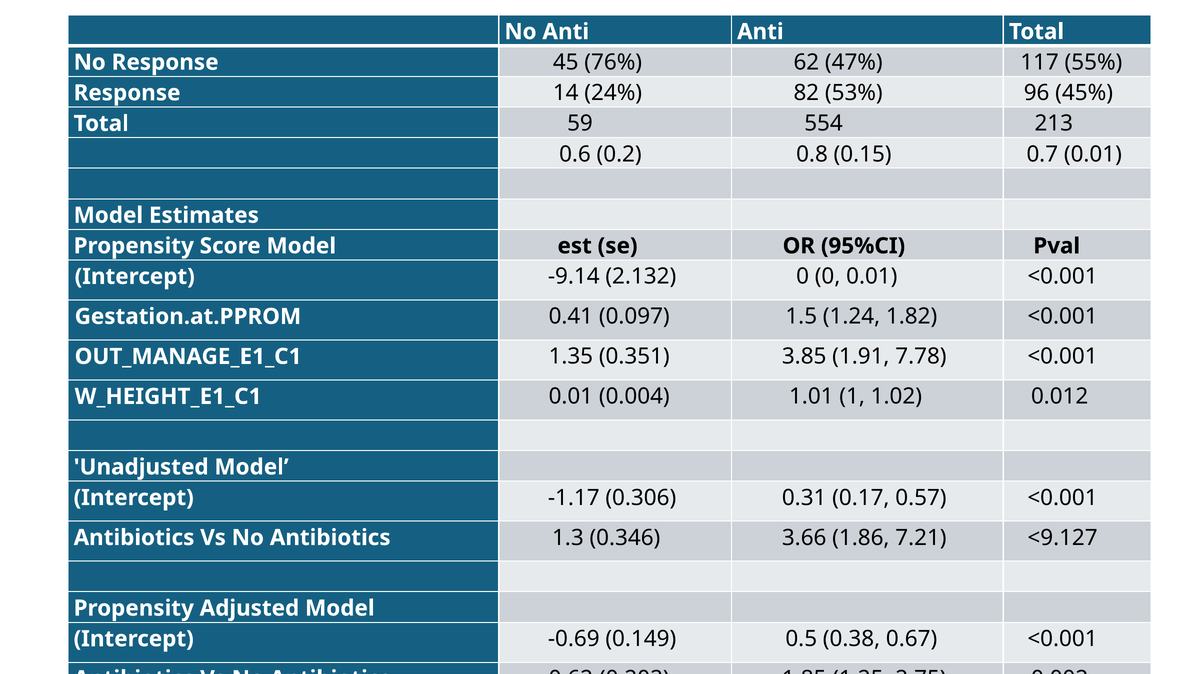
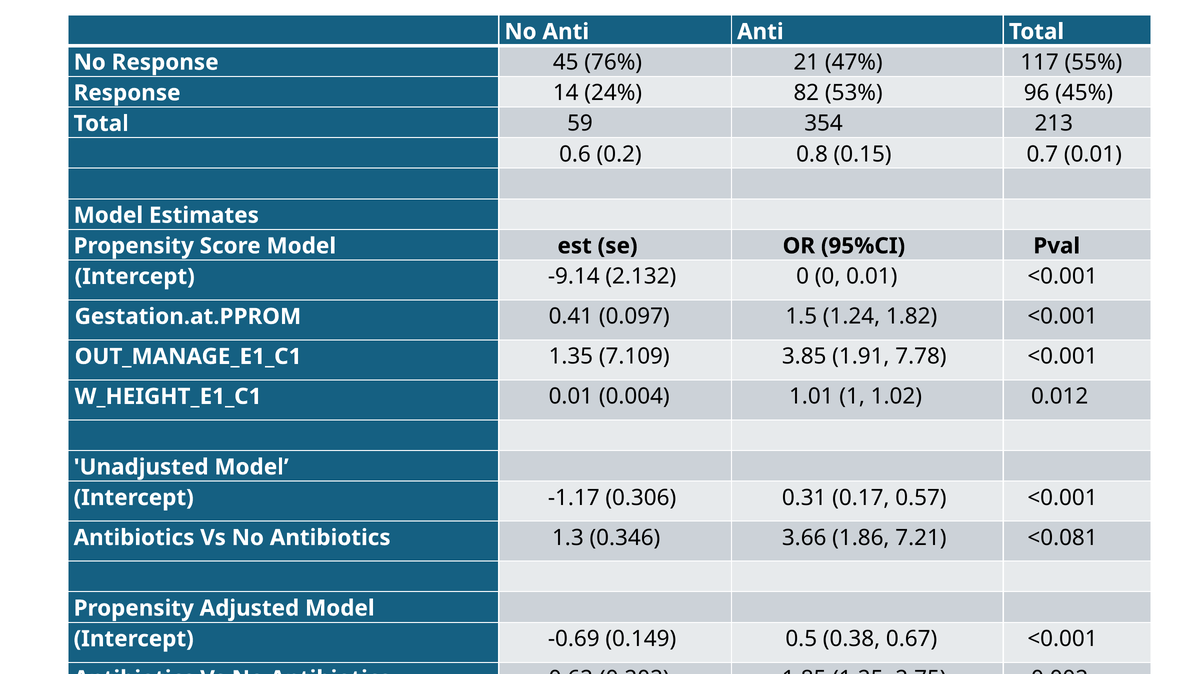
62: 62 -> 21
554: 554 -> 354
0.351: 0.351 -> 7.109
<9.127: <9.127 -> <0.081
